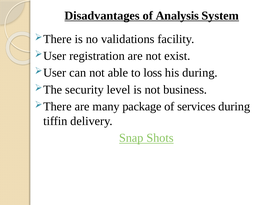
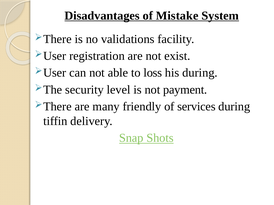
Analysis: Analysis -> Mistake
business: business -> payment
package: package -> friendly
